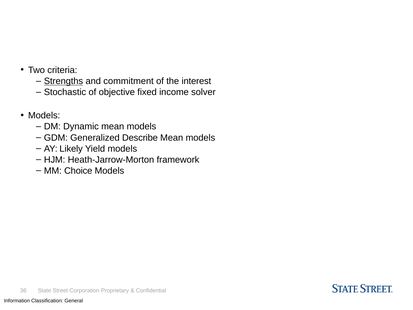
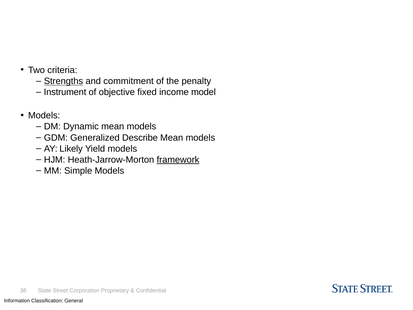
interest: interest -> penalty
Stochastic: Stochastic -> Instrument
solver: solver -> model
framework underline: none -> present
Choice: Choice -> Simple
